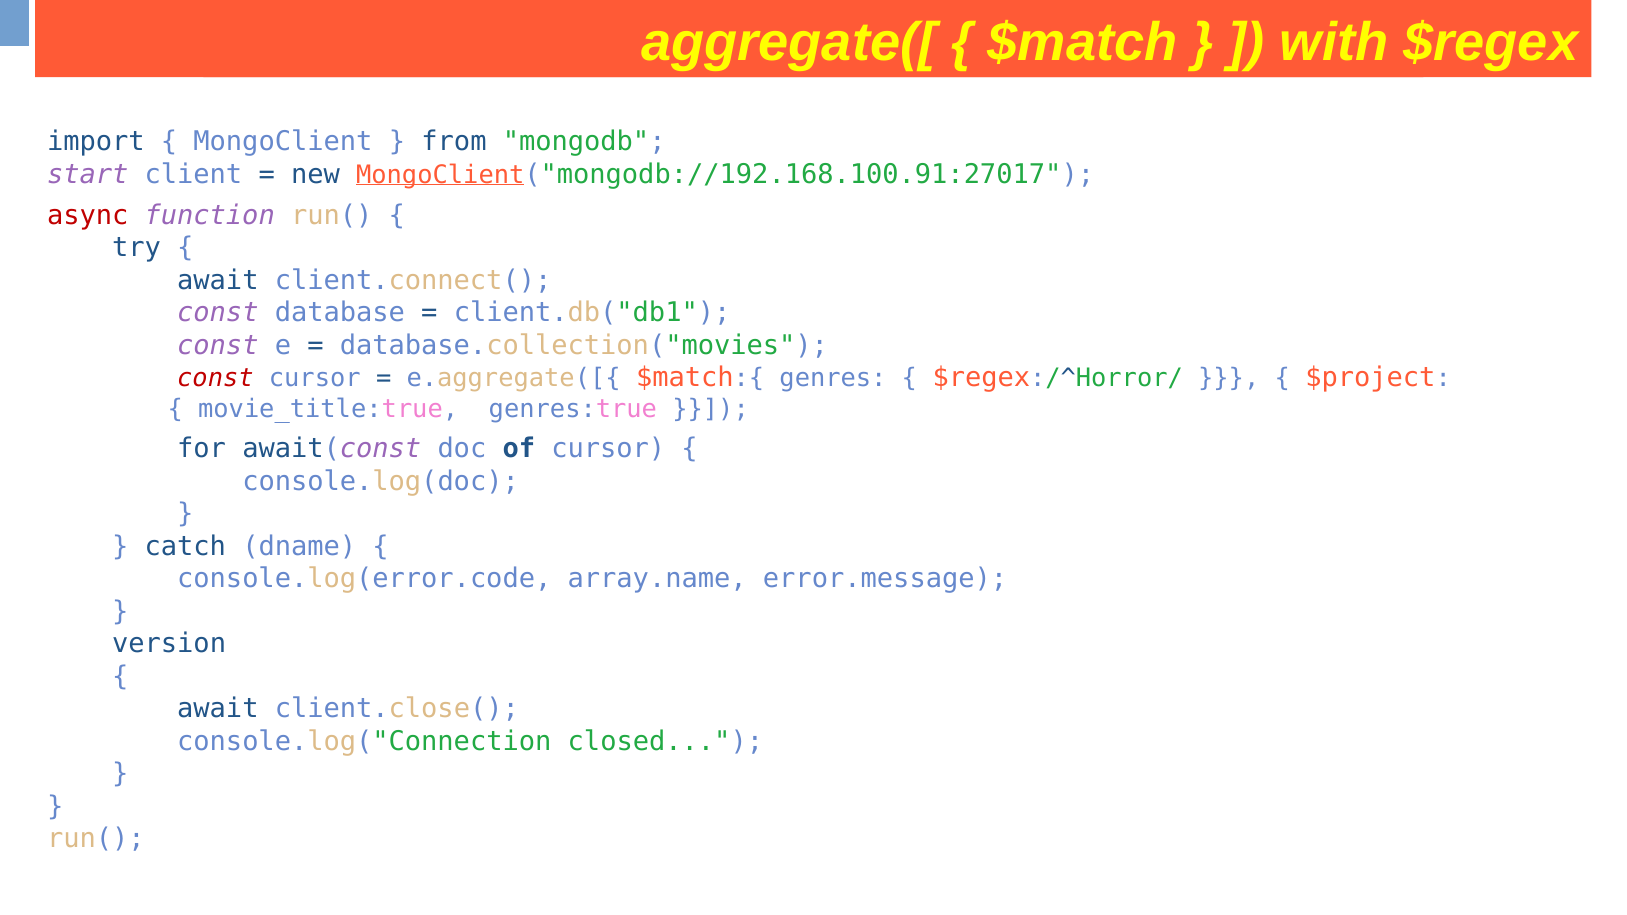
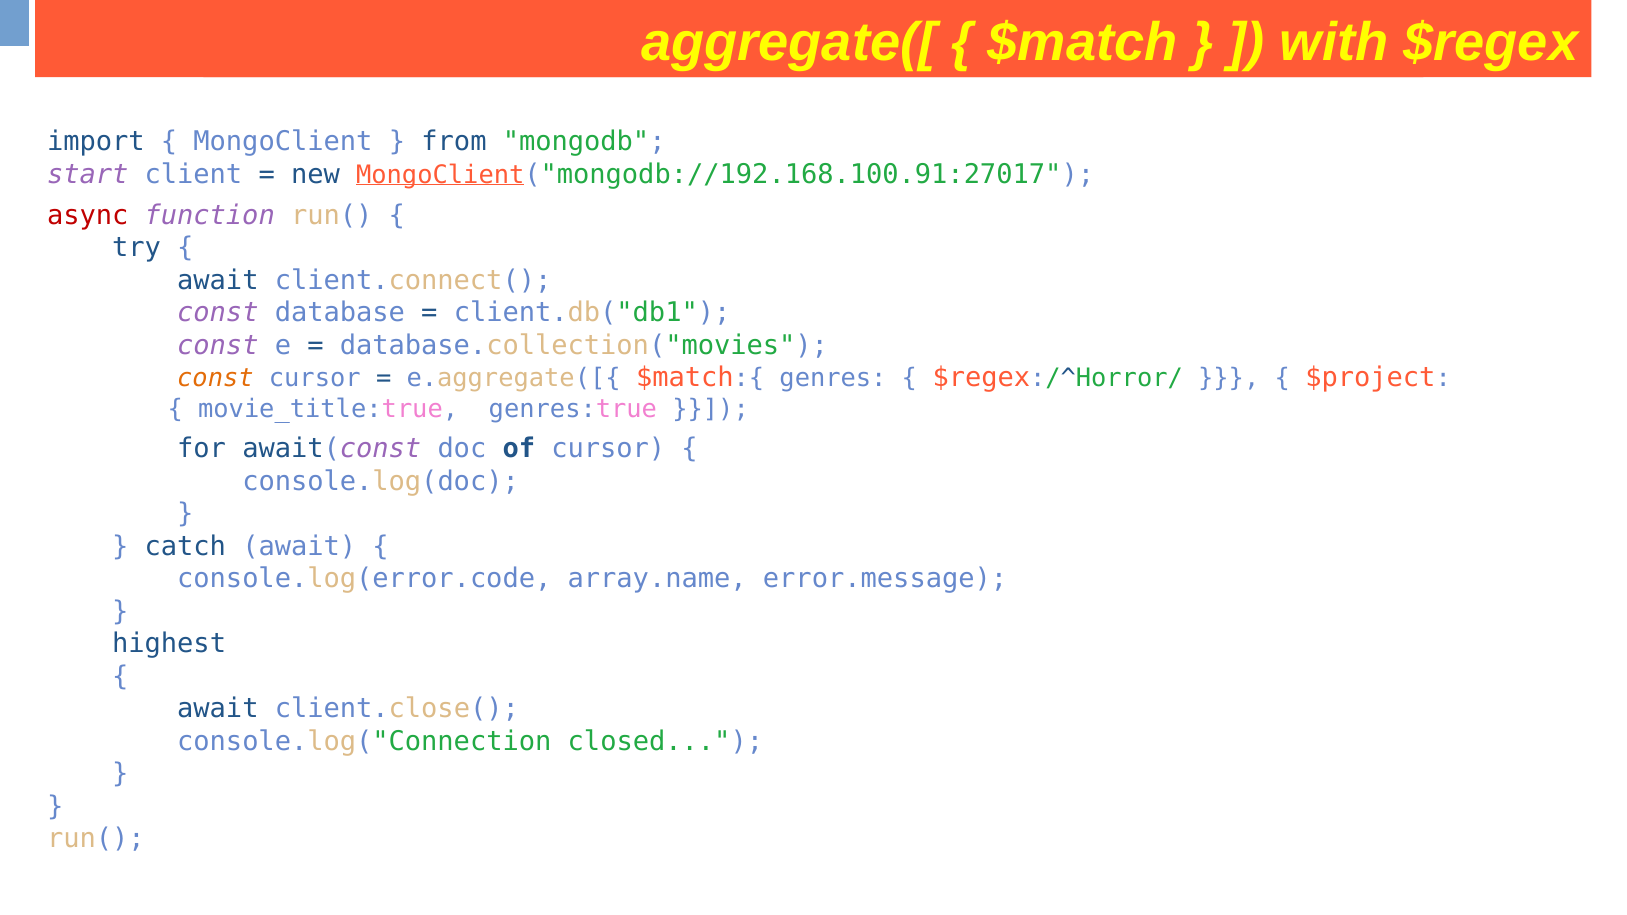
const at (215, 378) colour: red -> orange
catch dname: dname -> await
version: version -> highest
